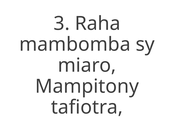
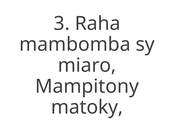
tafiotra: tafiotra -> matoky
